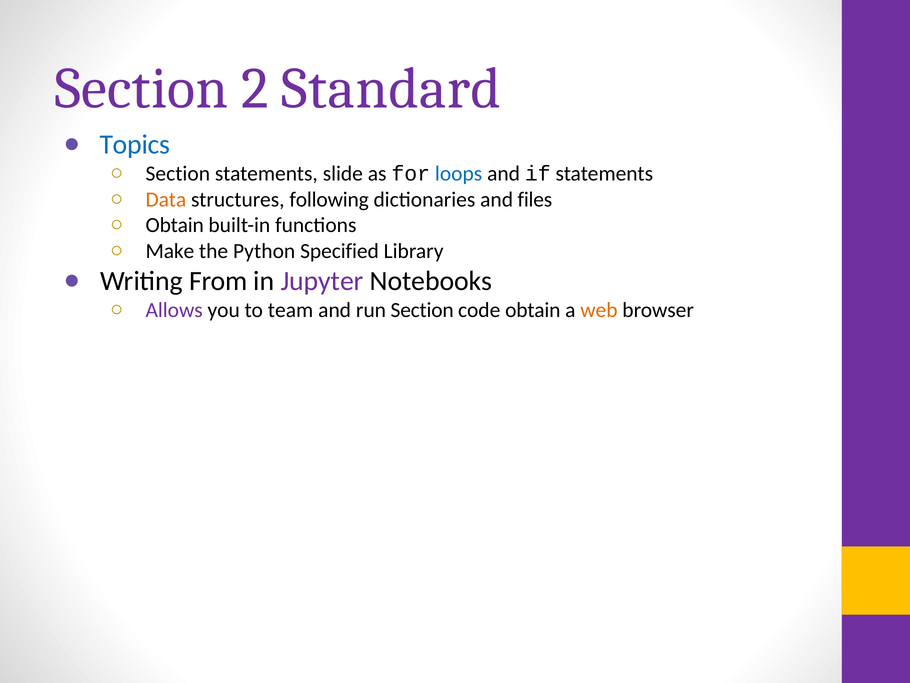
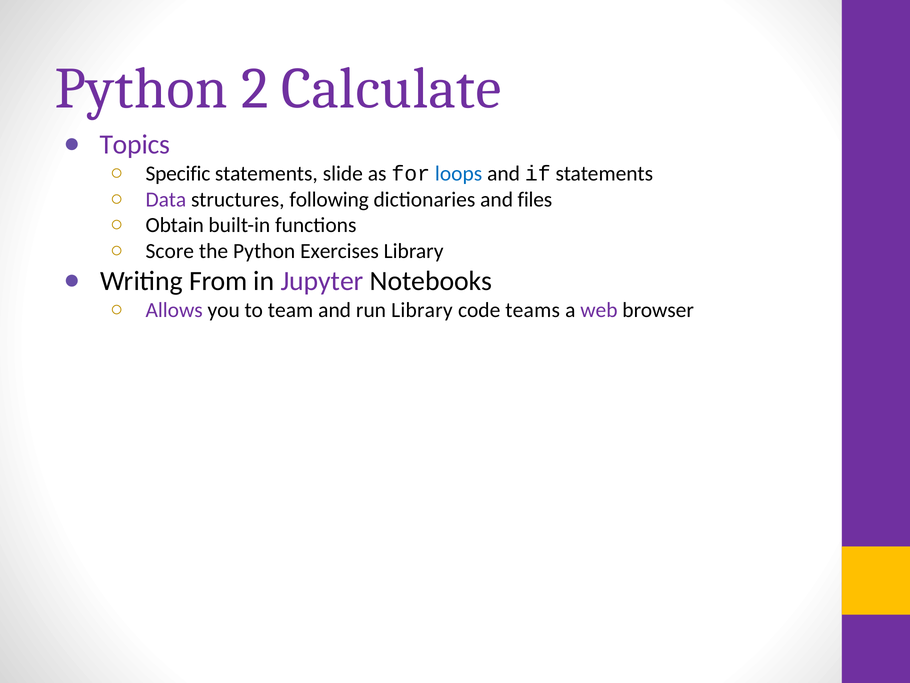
Section at (141, 88): Section -> Python
Standard: Standard -> Calculate
Topics colour: blue -> purple
Section at (178, 174): Section -> Specific
Data colour: orange -> purple
Make: Make -> Score
Specified: Specified -> Exercises
run Section: Section -> Library
code obtain: obtain -> teams
web colour: orange -> purple
